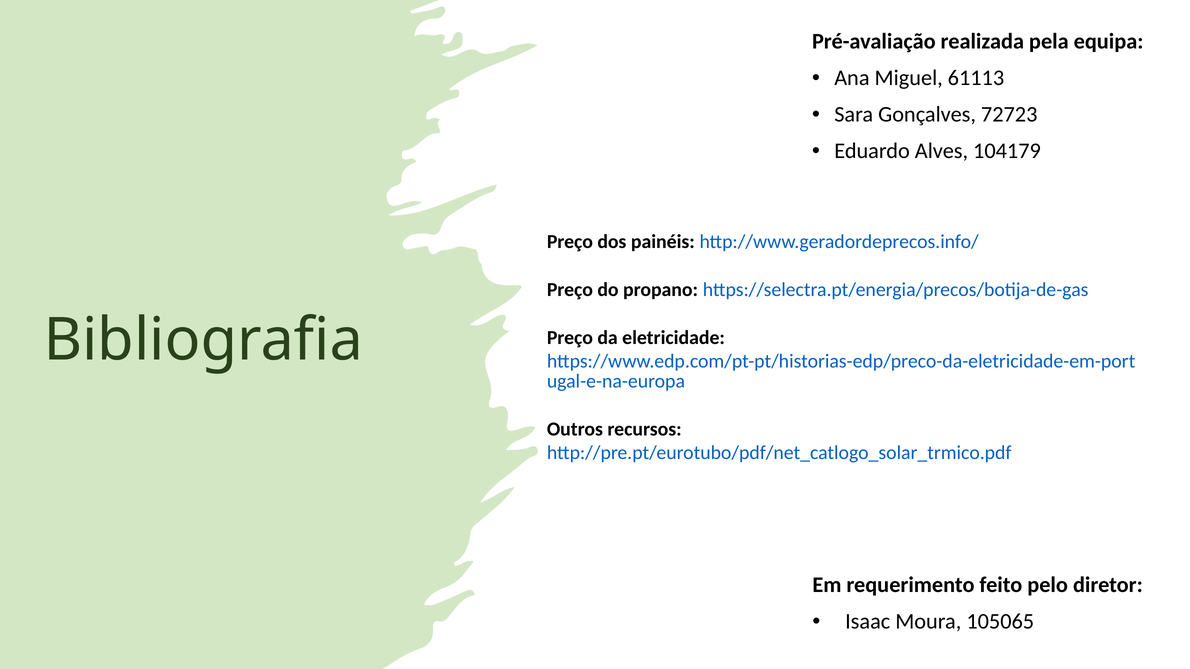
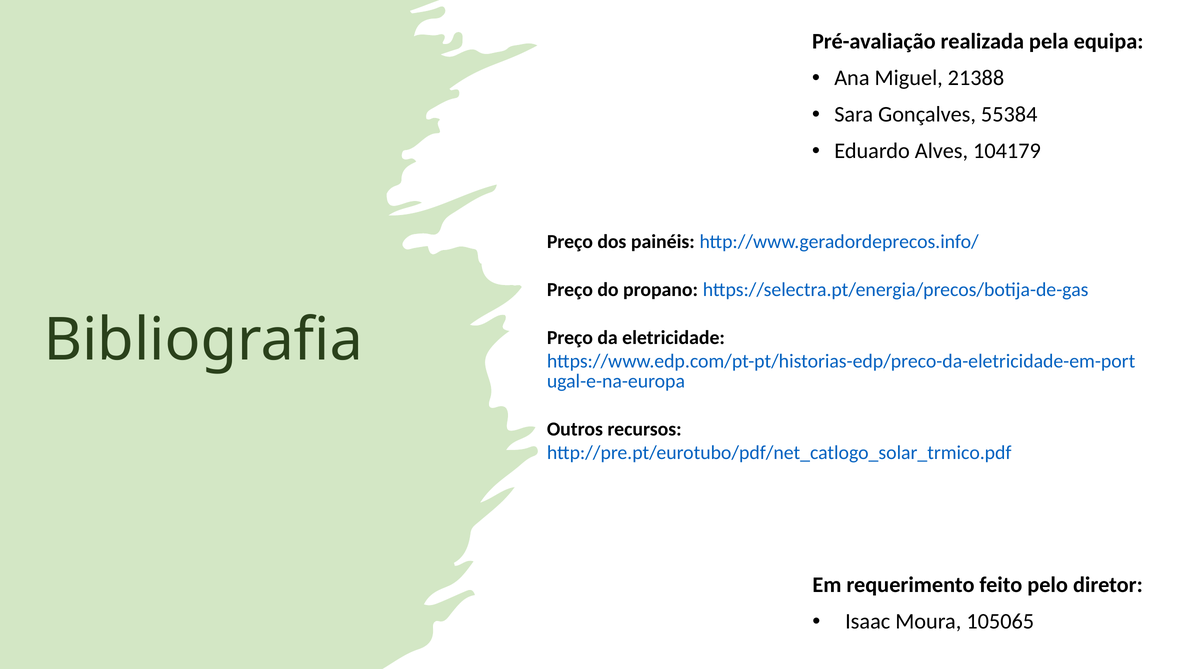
61113: 61113 -> 21388
72723: 72723 -> 55384
